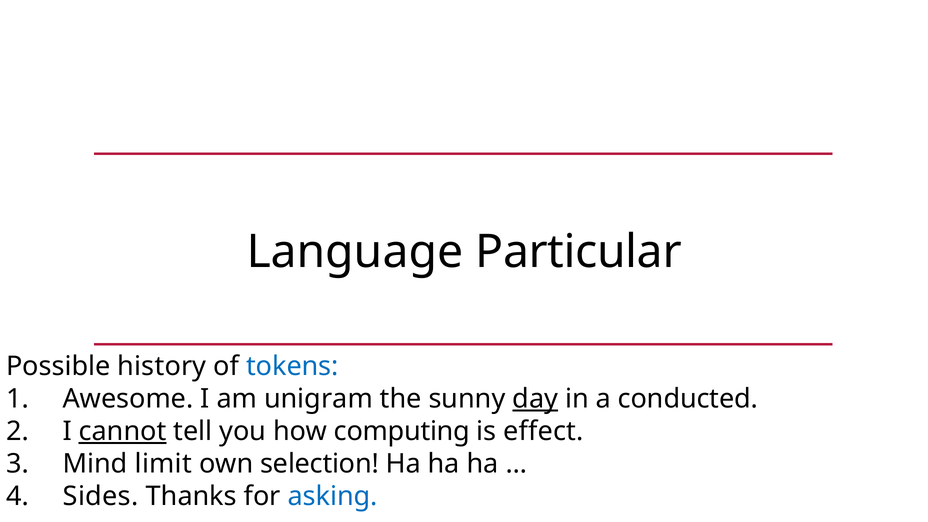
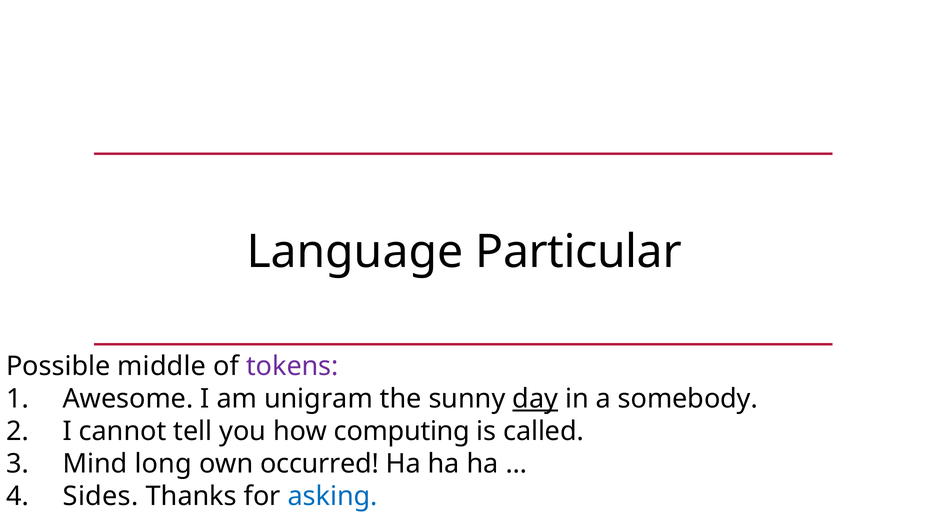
history: history -> middle
tokens colour: blue -> purple
conducted: conducted -> somebody
cannot underline: present -> none
effect: effect -> called
limit: limit -> long
selection: selection -> occurred
